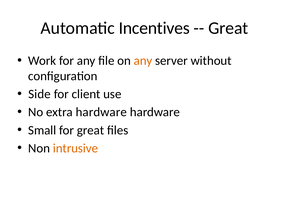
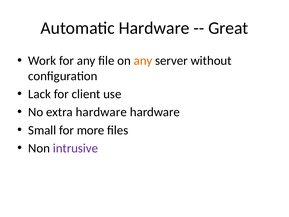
Automatic Incentives: Incentives -> Hardware
Side: Side -> Lack
for great: great -> more
intrusive colour: orange -> purple
